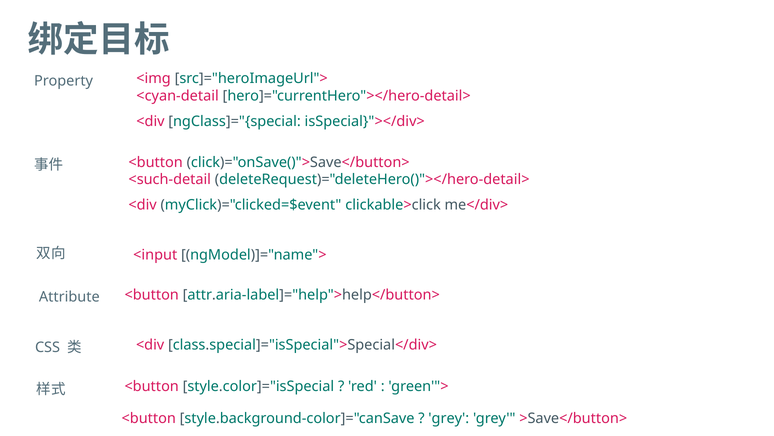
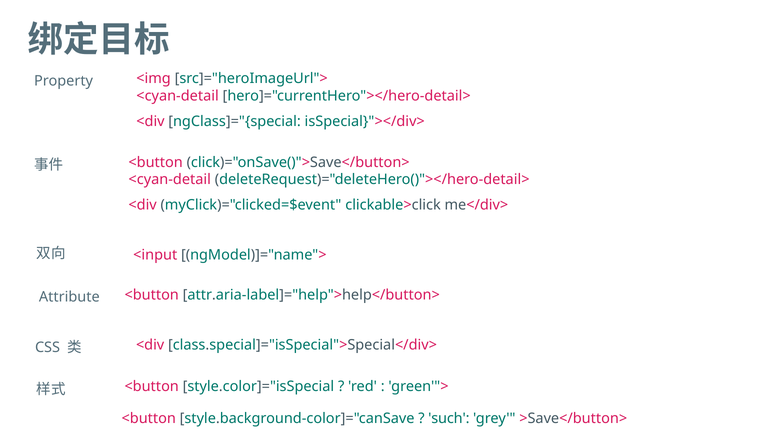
<such-detail at (170, 179): <such-detail -> <cyan-detail
grey at (449, 418): grey -> such
